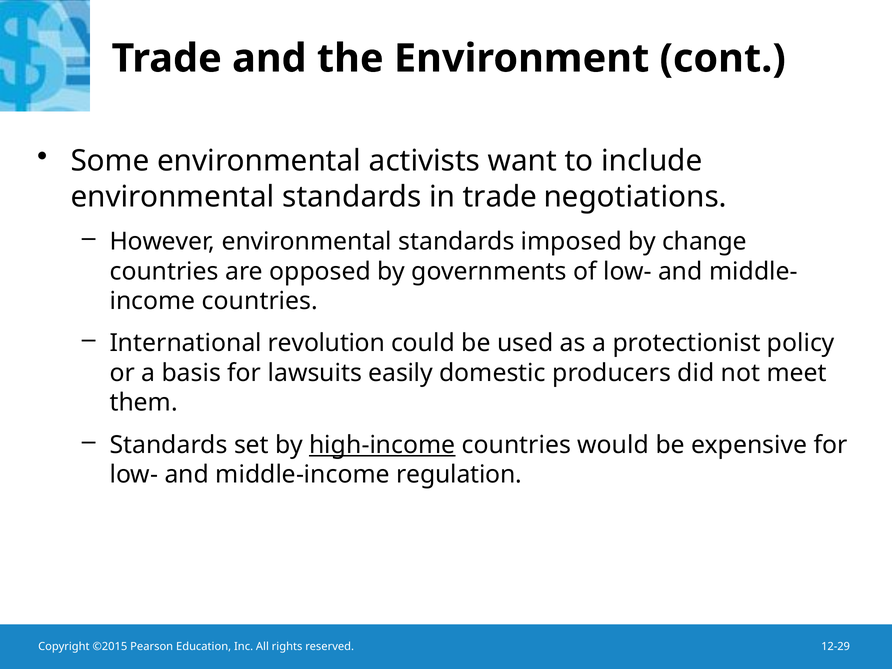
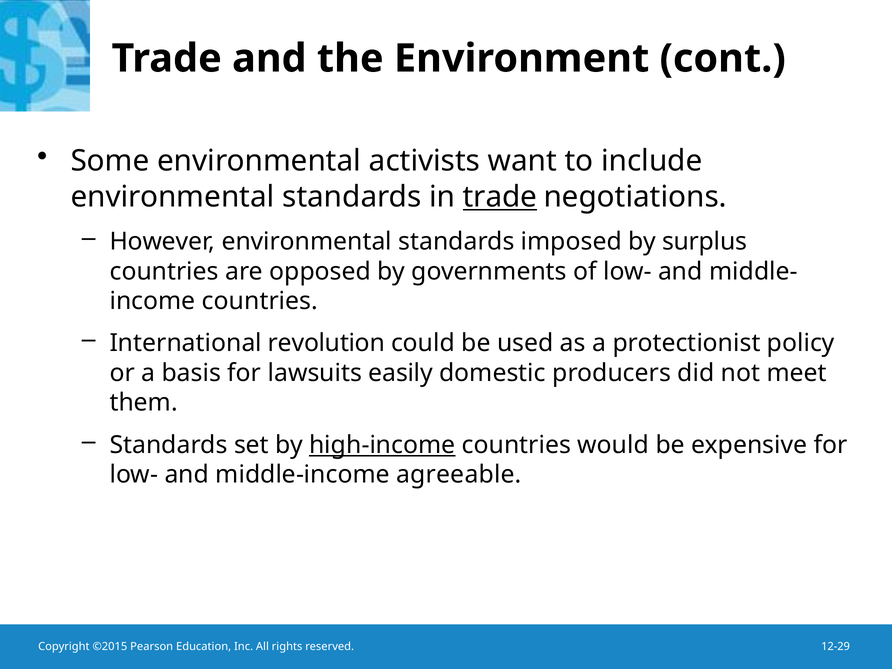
trade at (500, 197) underline: none -> present
change: change -> surplus
regulation: regulation -> agreeable
